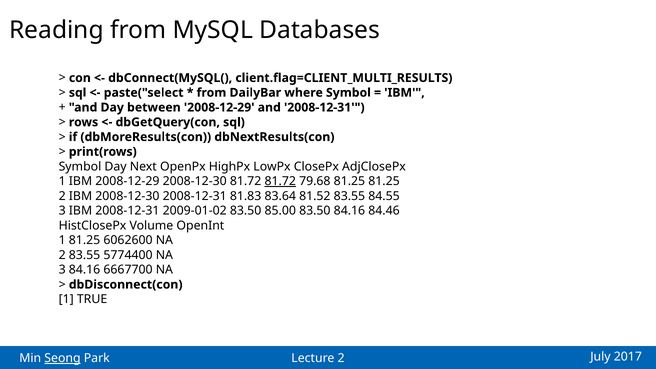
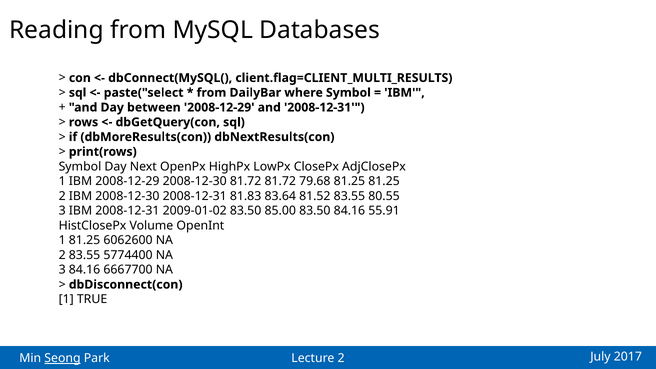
81.72 at (280, 181) underline: present -> none
84.55: 84.55 -> 80.55
84.46: 84.46 -> 55.91
